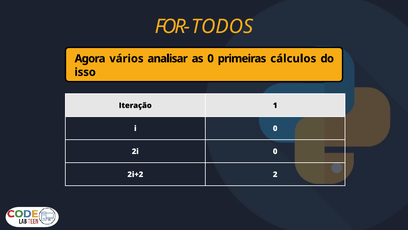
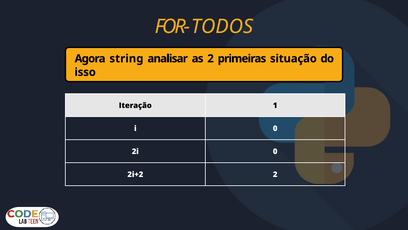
vários: vários -> string
as 0: 0 -> 2
cálculos: cálculos -> situação
